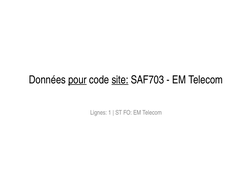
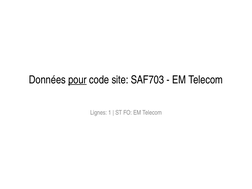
site underline: present -> none
